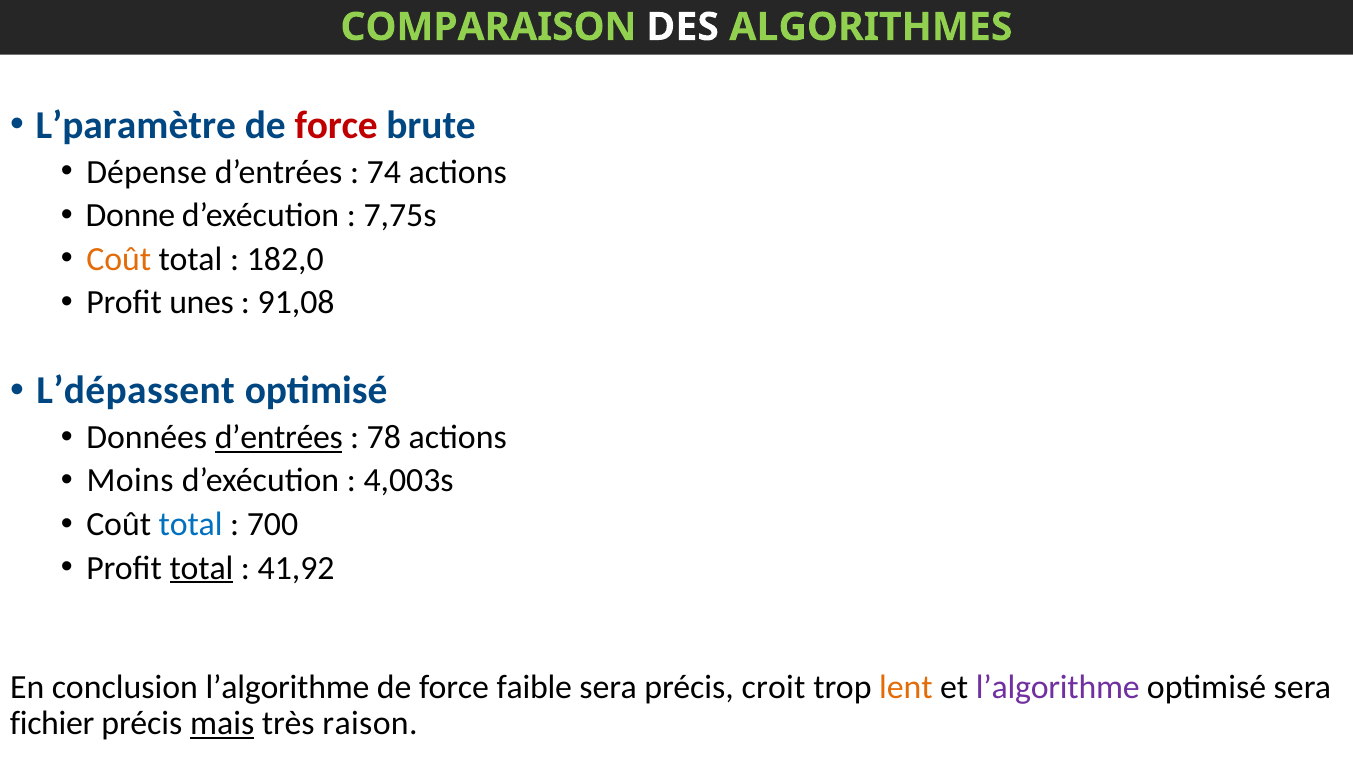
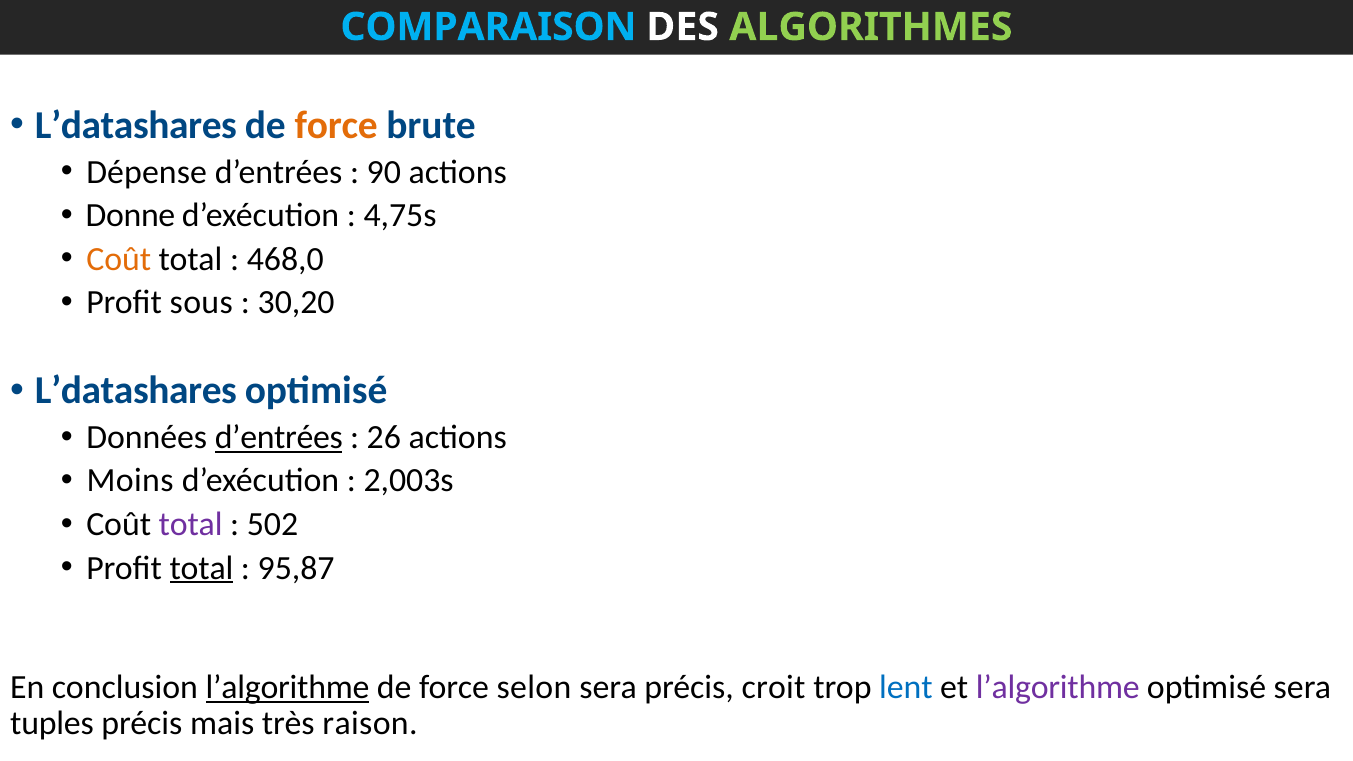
COMPARAISON colour: light green -> light blue
L’paramètre at (136, 125): L’paramètre -> L’datashares
force at (336, 125) colour: red -> orange
74: 74 -> 90
7,75s: 7,75s -> 4,75s
182,0: 182,0 -> 468,0
unes: unes -> sous
91,08: 91,08 -> 30,20
L’dépassent at (136, 391): L’dépassent -> L’datashares
78: 78 -> 26
4,003s: 4,003s -> 2,003s
total at (191, 524) colour: blue -> purple
700: 700 -> 502
41,92: 41,92 -> 95,87
l’algorithme at (288, 687) underline: none -> present
faible: faible -> selon
lent colour: orange -> blue
fichier: fichier -> tuples
mais underline: present -> none
